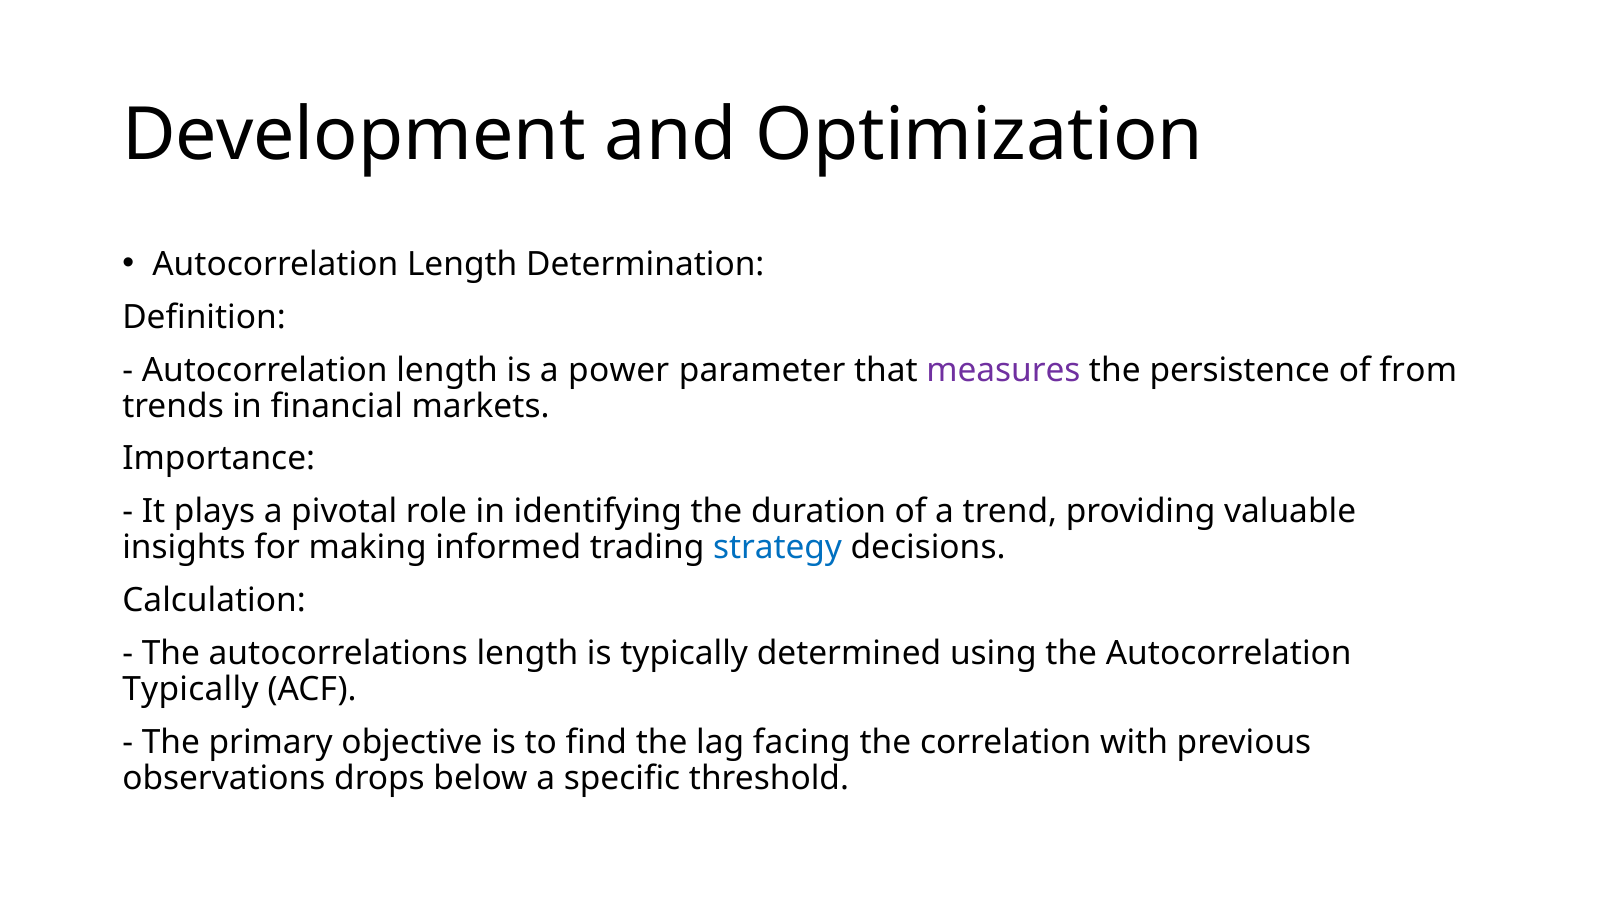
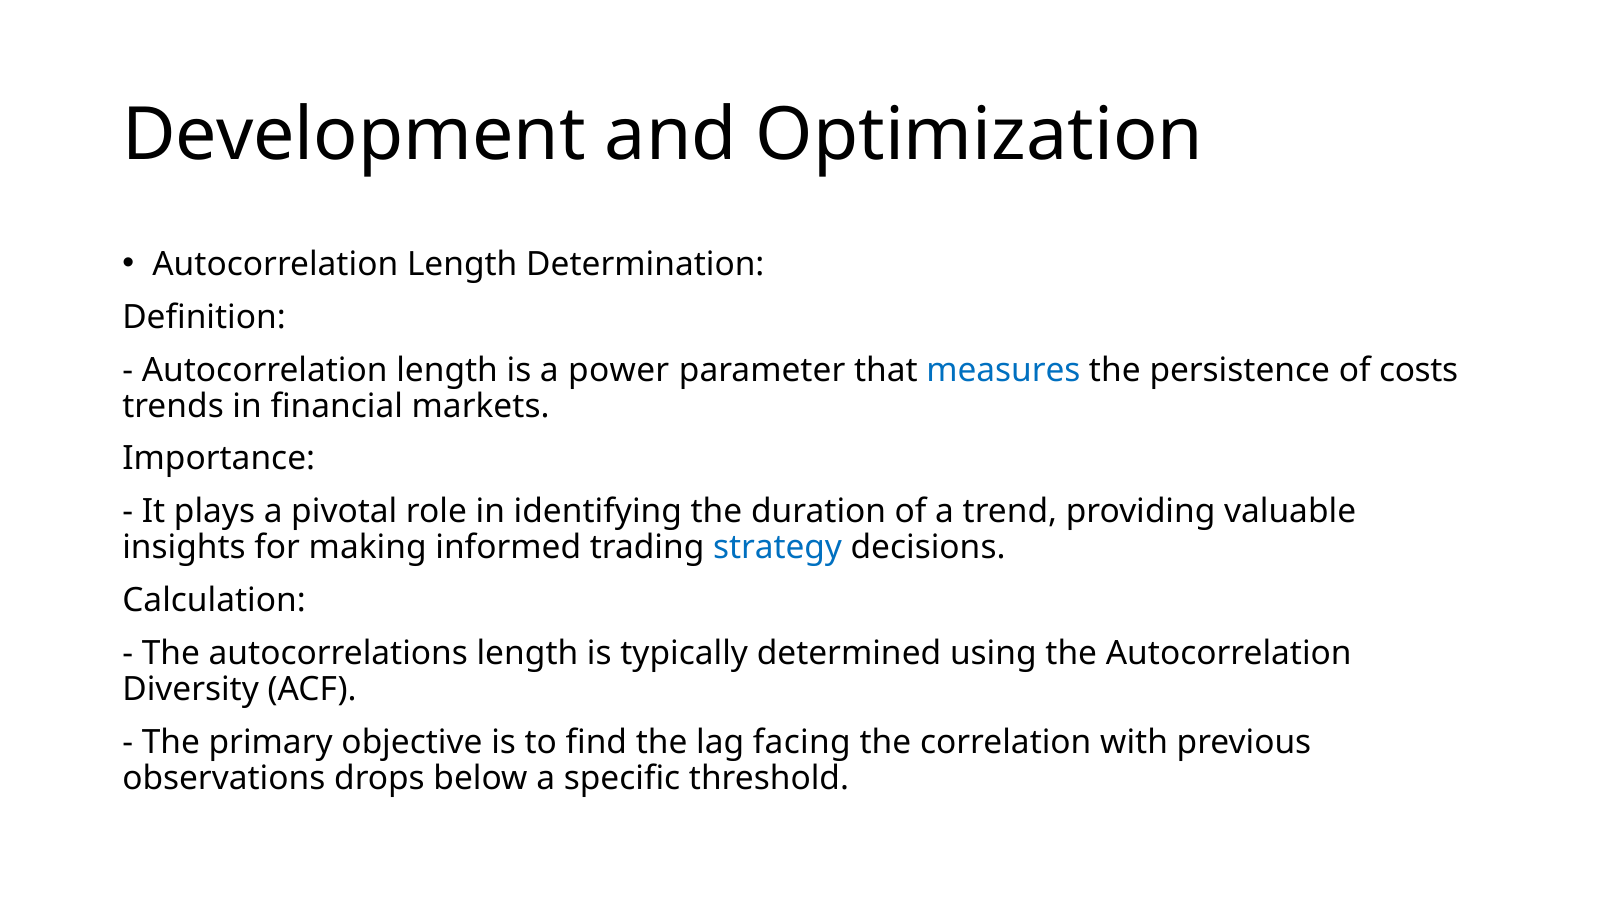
measures colour: purple -> blue
from: from -> costs
Typically at (190, 690): Typically -> Diversity
